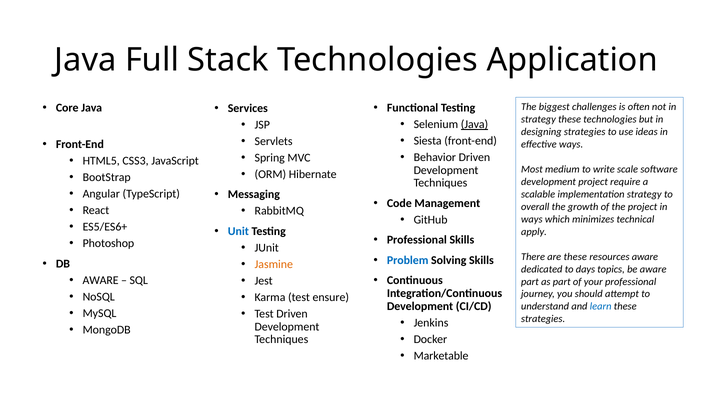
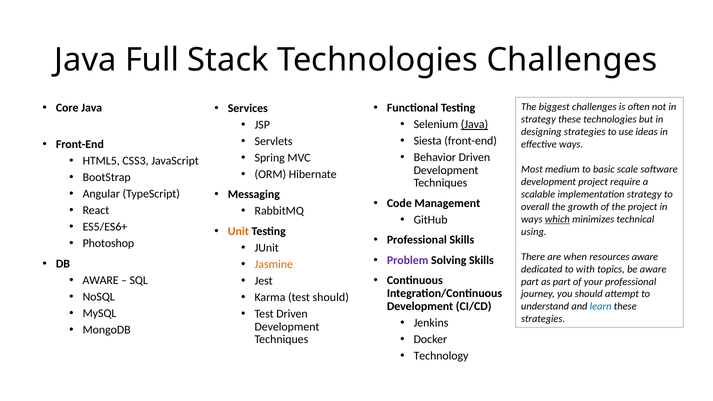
Technologies Application: Application -> Challenges
write: write -> basic
which underline: none -> present
Unit colour: blue -> orange
apply: apply -> using
are these: these -> when
Problem colour: blue -> purple
days: days -> with
test ensure: ensure -> should
Marketable: Marketable -> Technology
